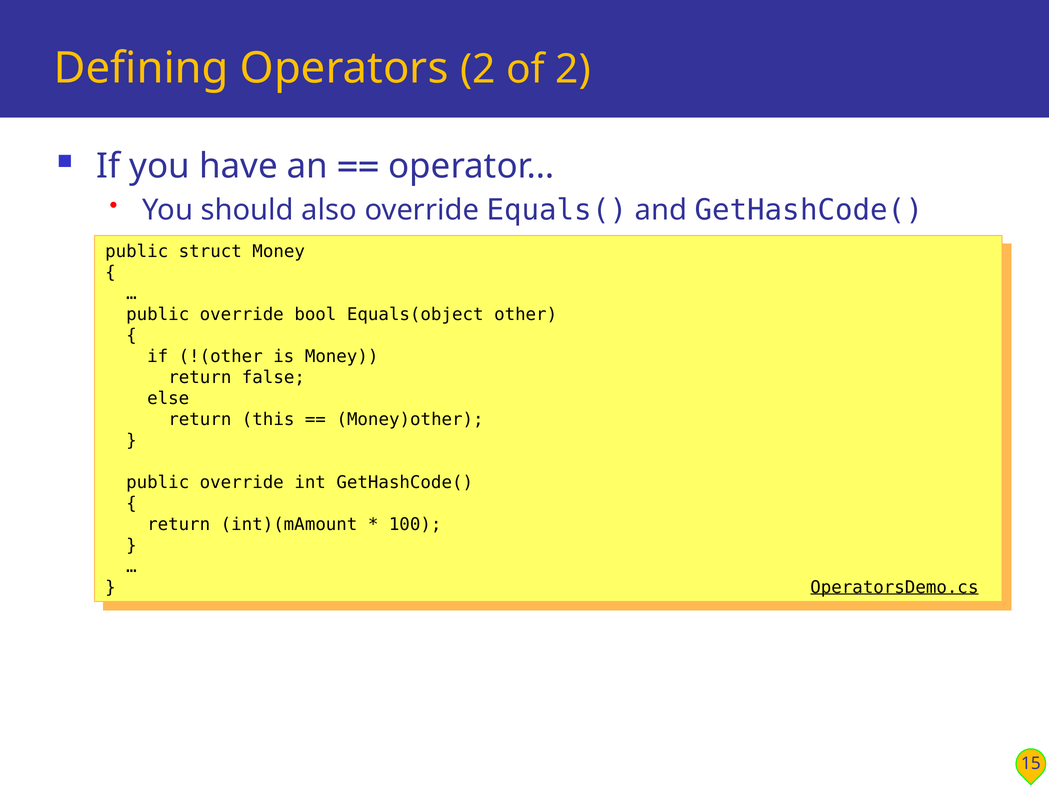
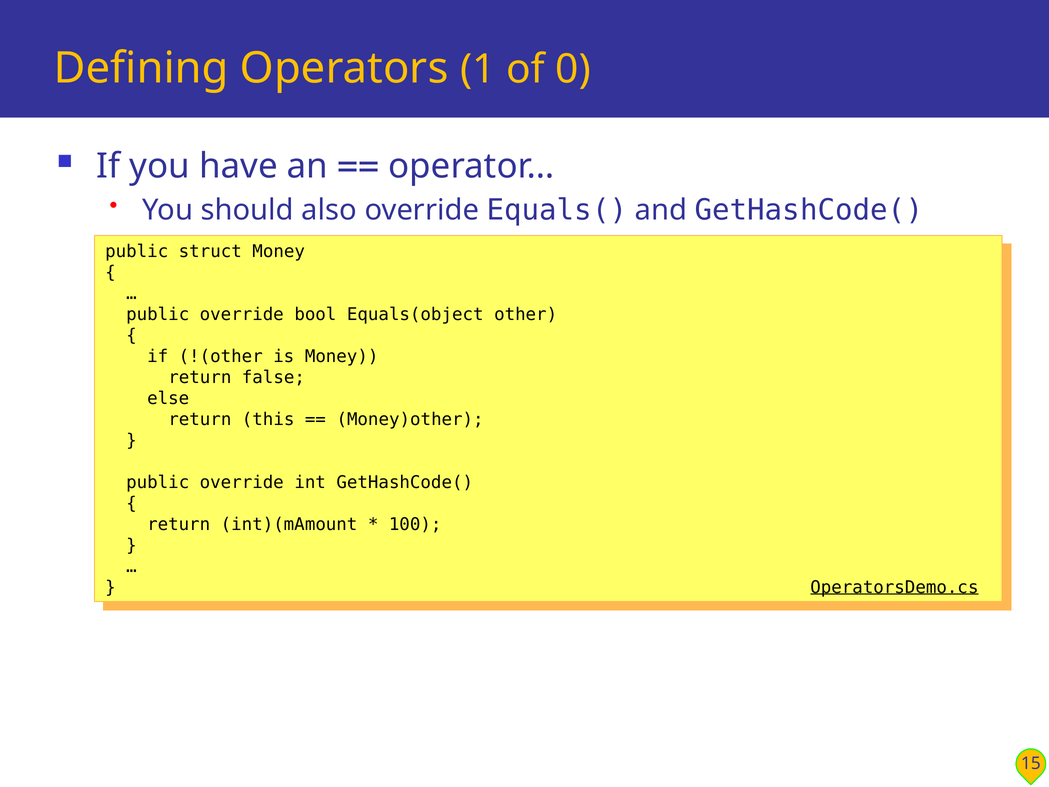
Operators 2: 2 -> 1
of 2: 2 -> 0
